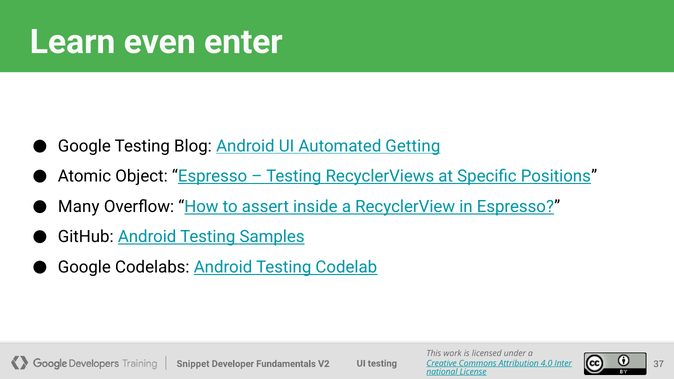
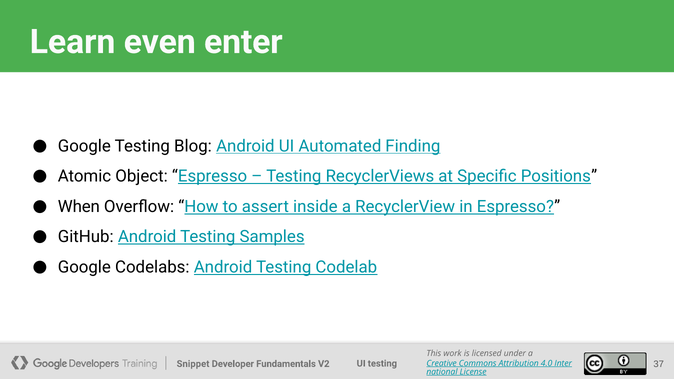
Getting: Getting -> Finding
Many: Many -> When
